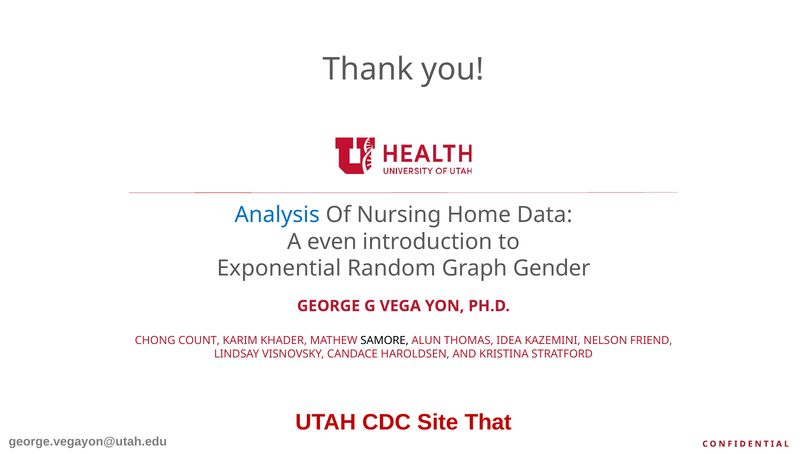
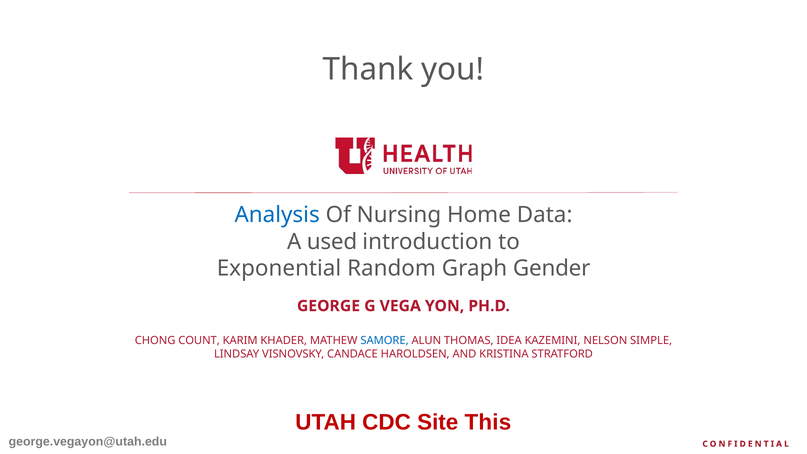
even: even -> used
SAMORE colour: black -> blue
FRIEND: FRIEND -> SIMPLE
That: That -> This
